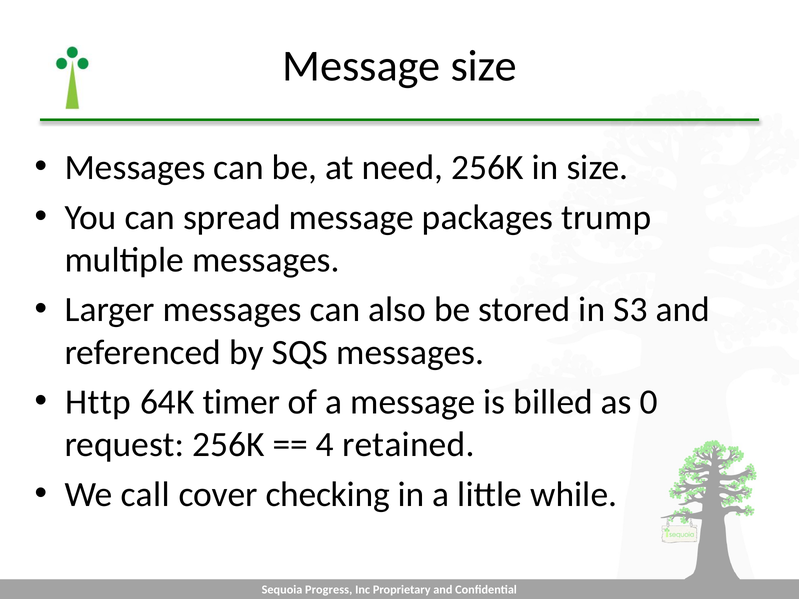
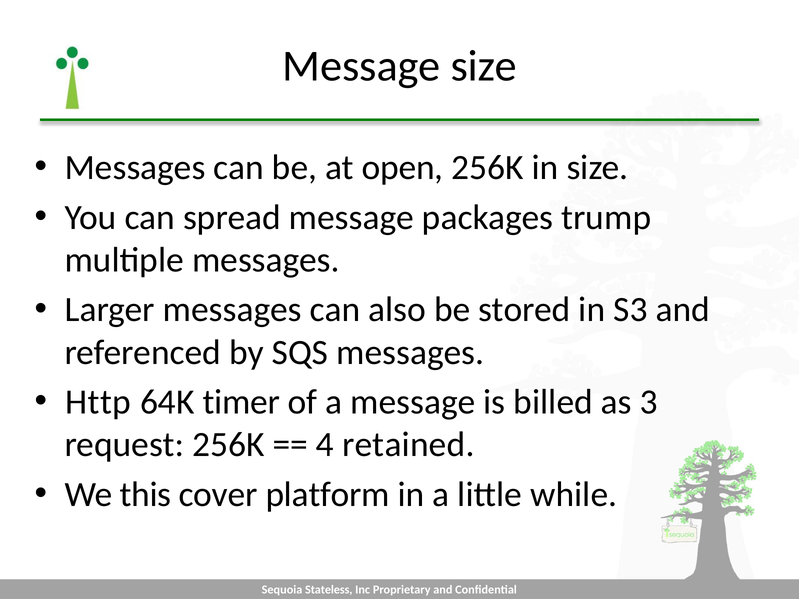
need: need -> open
0: 0 -> 3
call: call -> this
checking: checking -> platform
Progress: Progress -> Stateless
